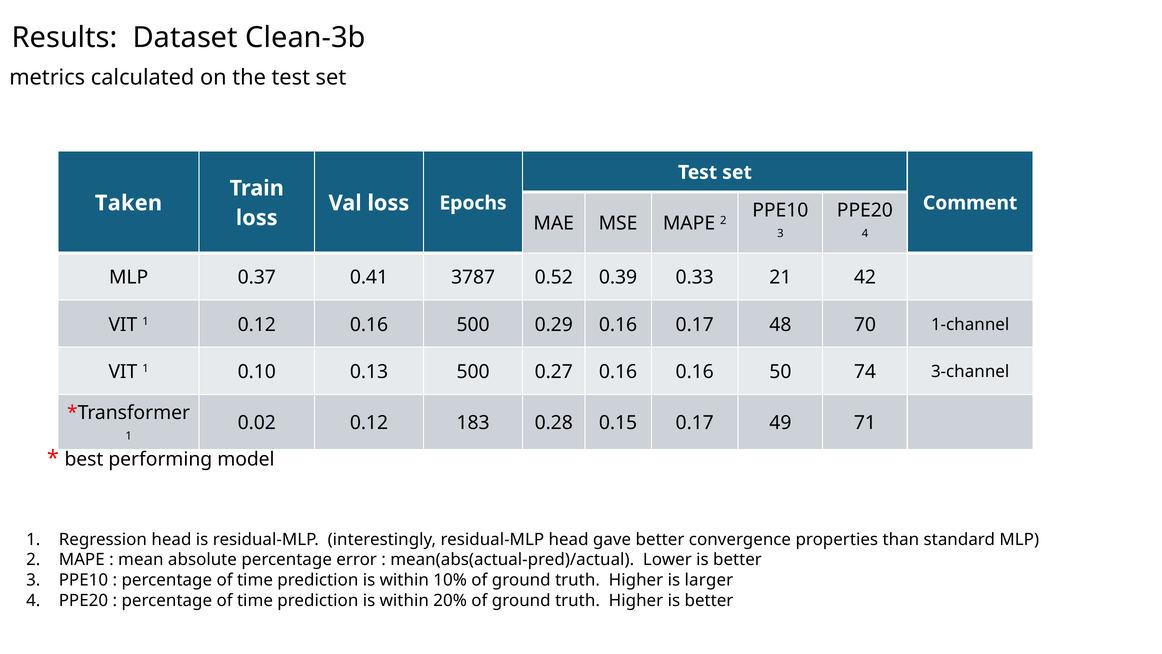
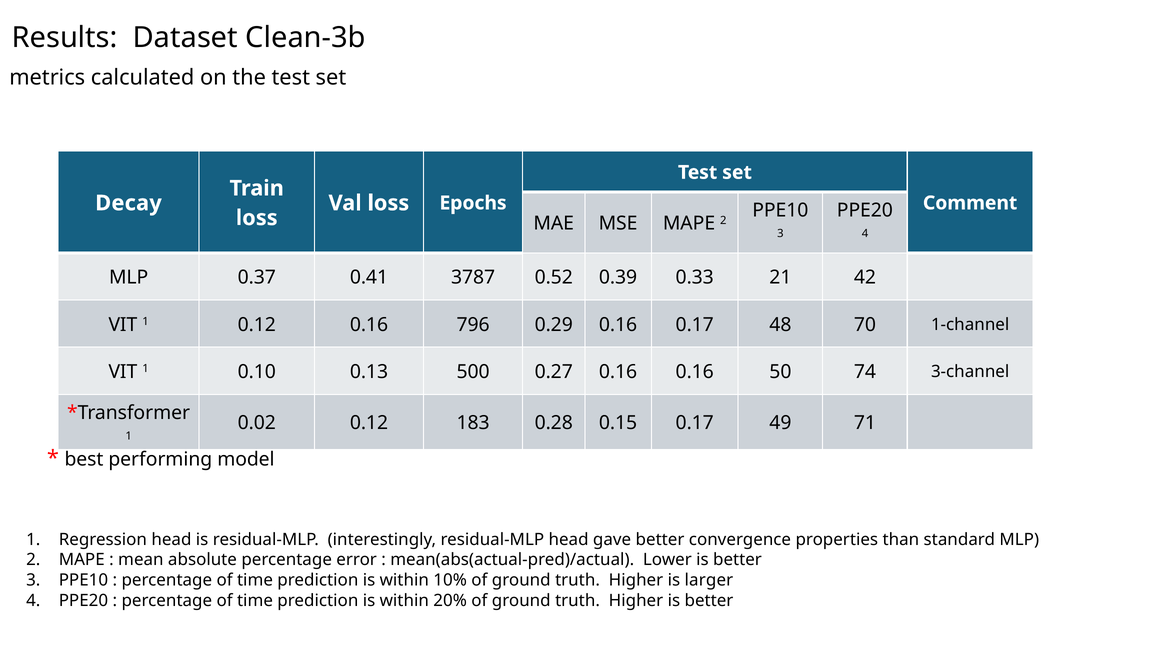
Taken: Taken -> Decay
0.16 500: 500 -> 796
